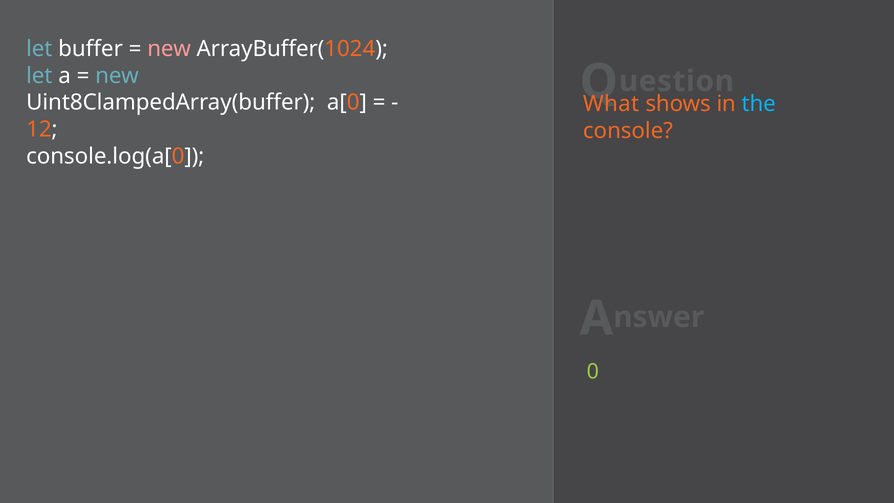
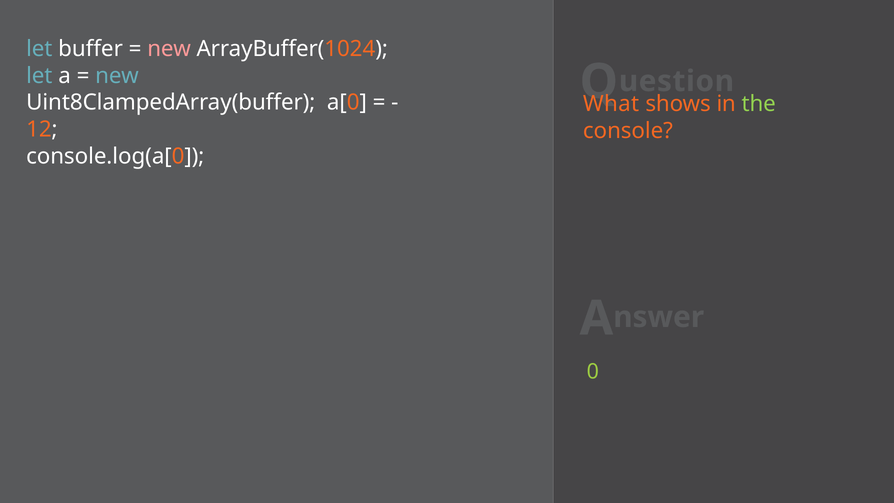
the colour: light blue -> light green
